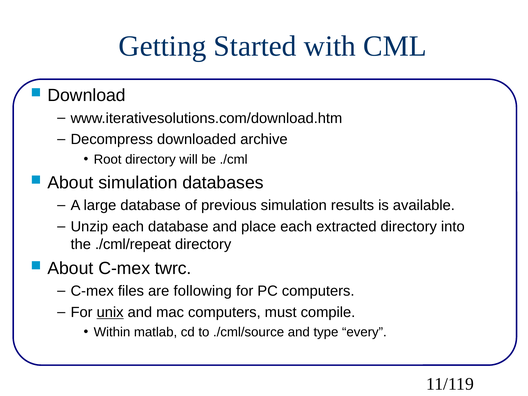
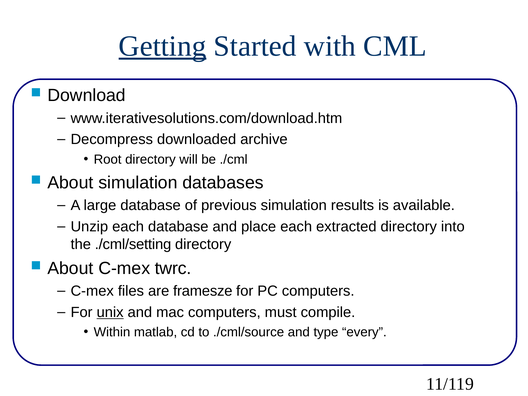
Getting underline: none -> present
./cml/repeat: ./cml/repeat -> ./cml/setting
following: following -> framesze
